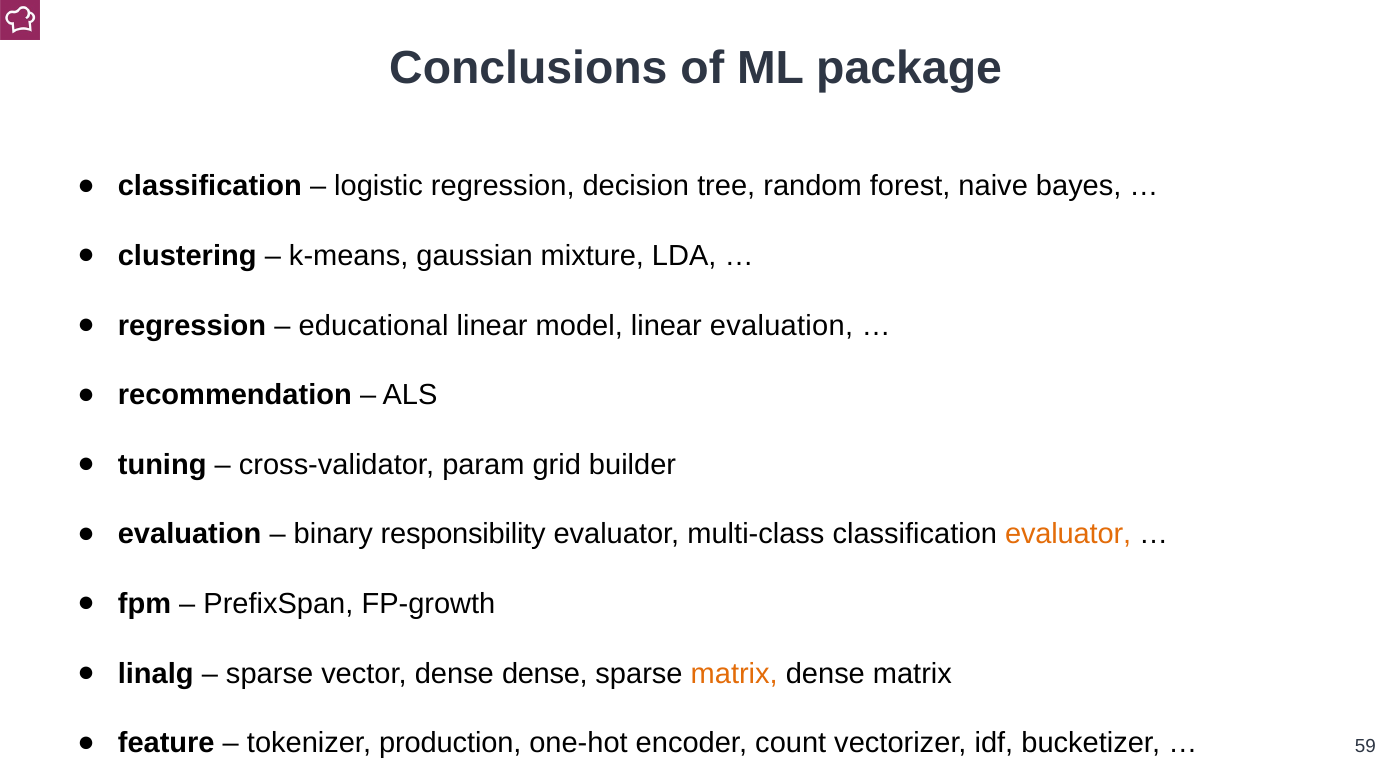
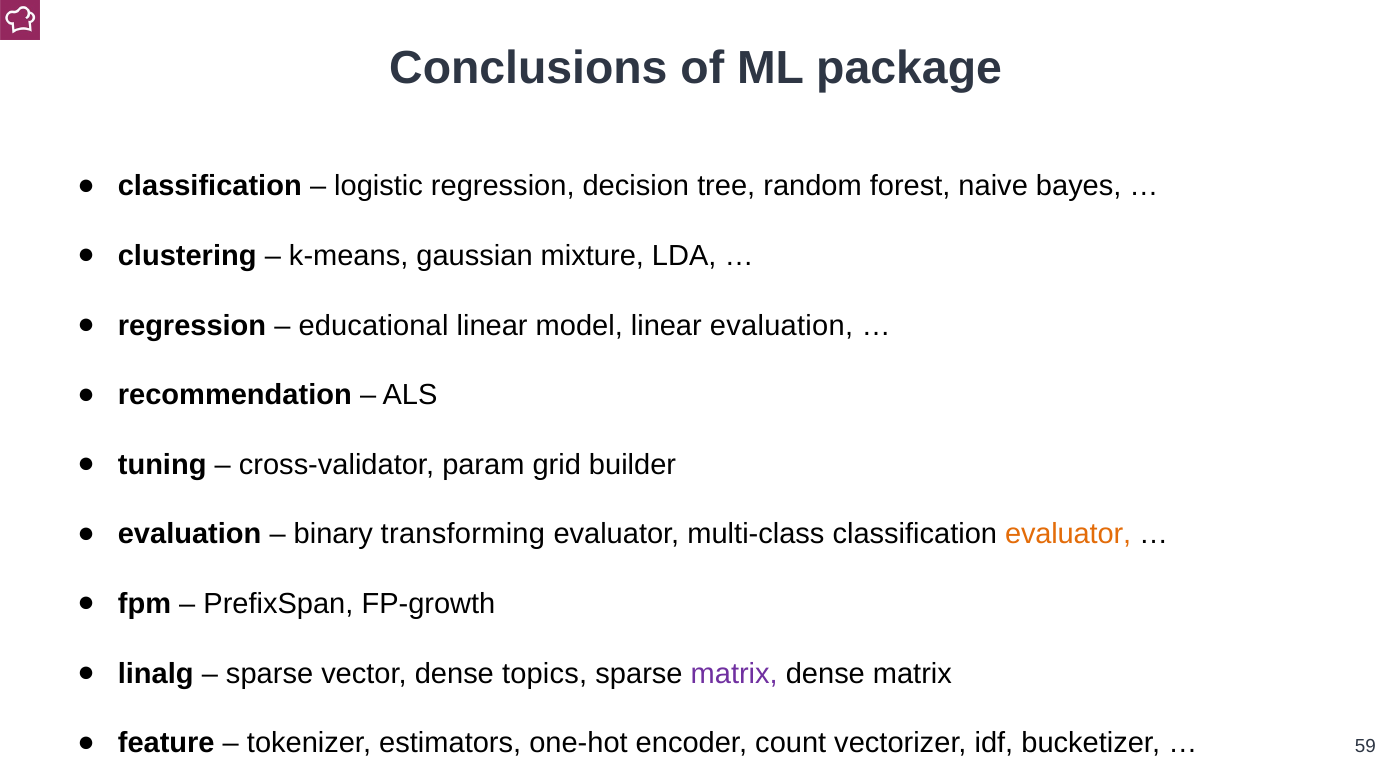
responsibility: responsibility -> transforming
dense dense: dense -> topics
matrix at (734, 674) colour: orange -> purple
production: production -> estimators
